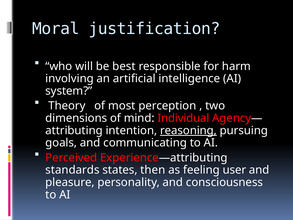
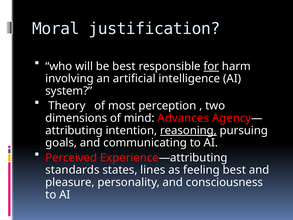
for underline: none -> present
Individual: Individual -> Advances
then: then -> lines
feeling user: user -> best
